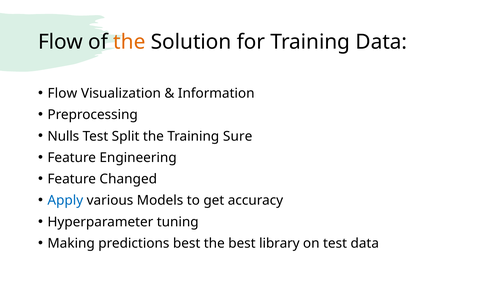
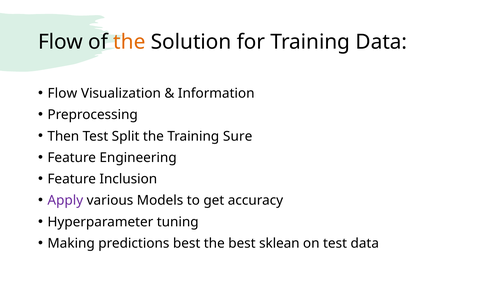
Nulls: Nulls -> Then
Changed: Changed -> Inclusion
Apply colour: blue -> purple
library: library -> sklean
